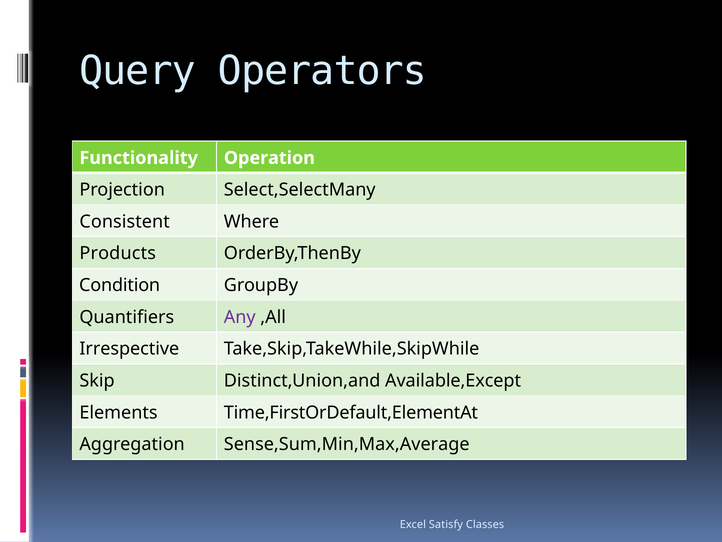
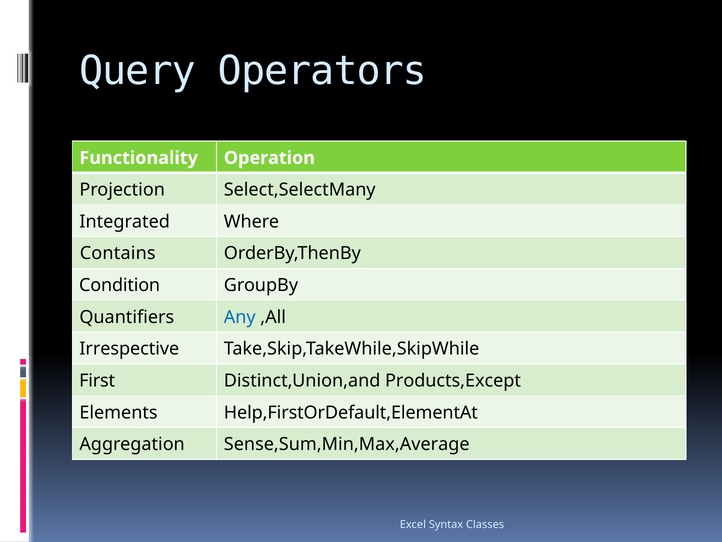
Consistent: Consistent -> Integrated
Products: Products -> Contains
Any colour: purple -> blue
Skip: Skip -> First
Available,Except: Available,Except -> Products,Except
Time,FirstOrDefault,ElementAt: Time,FirstOrDefault,ElementAt -> Help,FirstOrDefault,ElementAt
Satisfy: Satisfy -> Syntax
